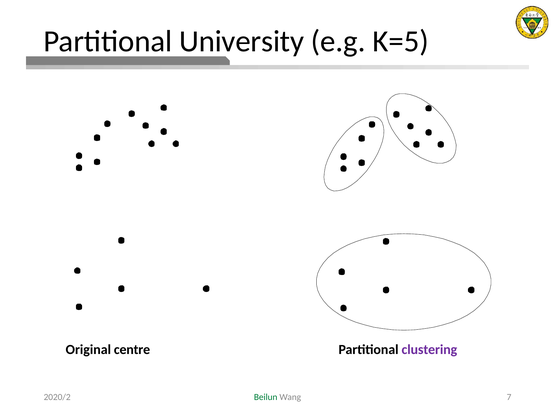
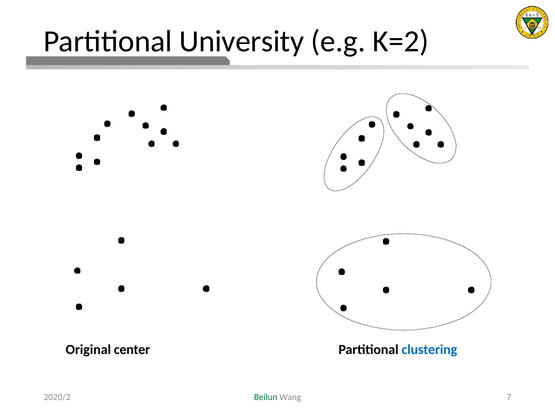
K=5: K=5 -> K=2
centre: centre -> center
clustering colour: purple -> blue
